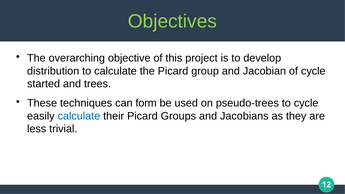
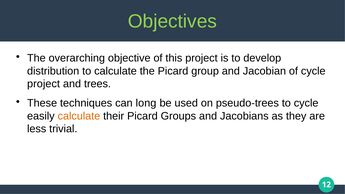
started at (44, 84): started -> project
form: form -> long
calculate at (79, 116) colour: blue -> orange
